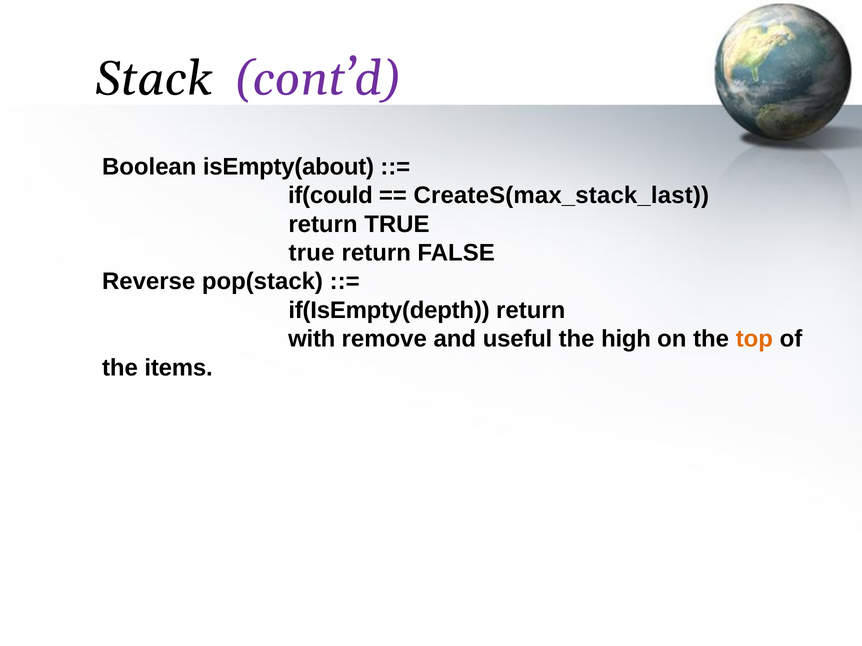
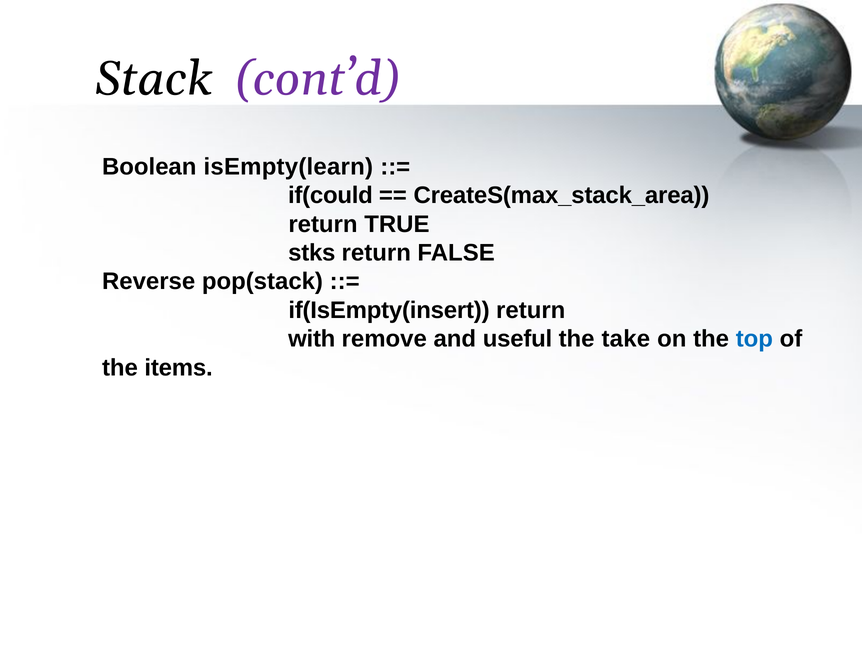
isEmpty(about: isEmpty(about -> isEmpty(learn
CreateS(max_stack_last: CreateS(max_stack_last -> CreateS(max_stack_area
true at (312, 253): true -> stks
if(IsEmpty(depth: if(IsEmpty(depth -> if(IsEmpty(insert
high: high -> take
top colour: orange -> blue
